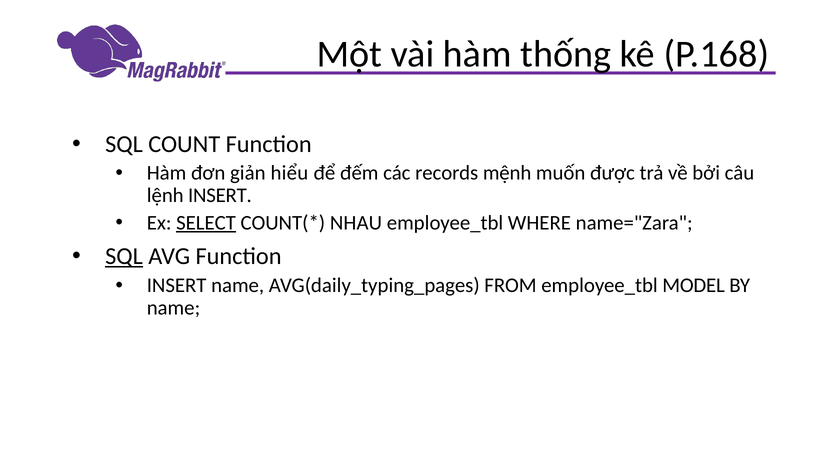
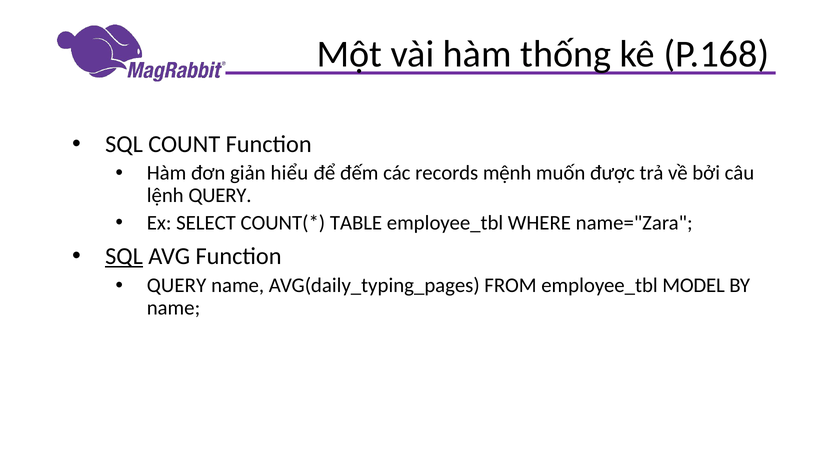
lệnh INSERT: INSERT -> QUERY
SELECT underline: present -> none
NHAU: NHAU -> TABLE
INSERT at (177, 285): INSERT -> QUERY
